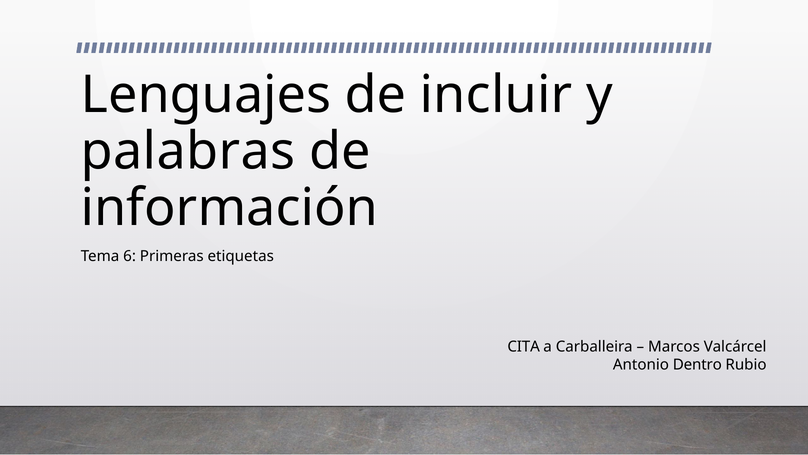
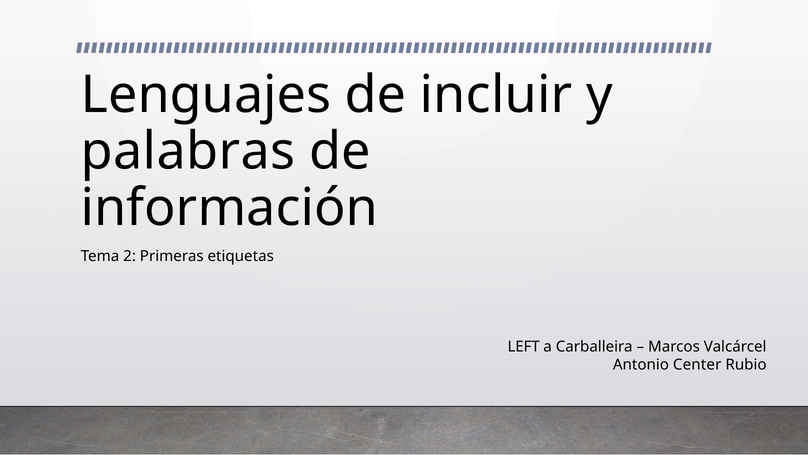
6: 6 -> 2
CITA: CITA -> LEFT
Dentro: Dentro -> Center
